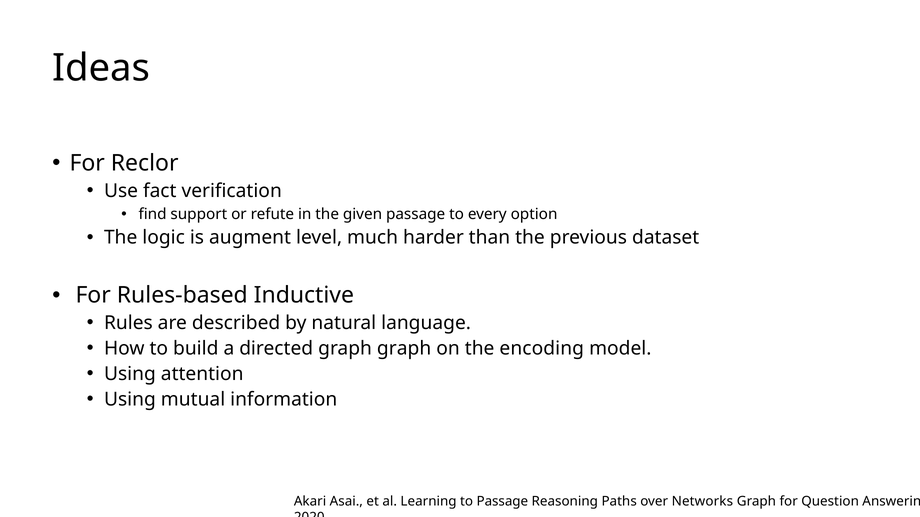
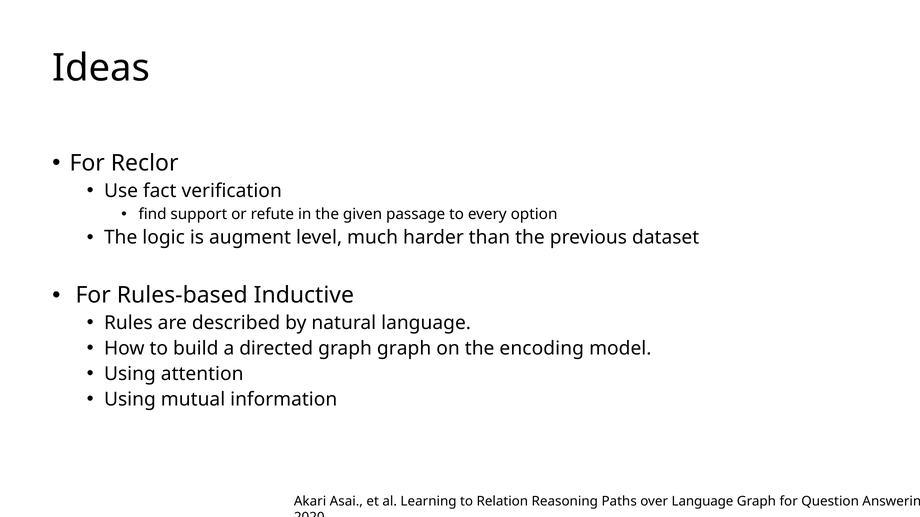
to Passage: Passage -> Relation
over Networks: Networks -> Language
